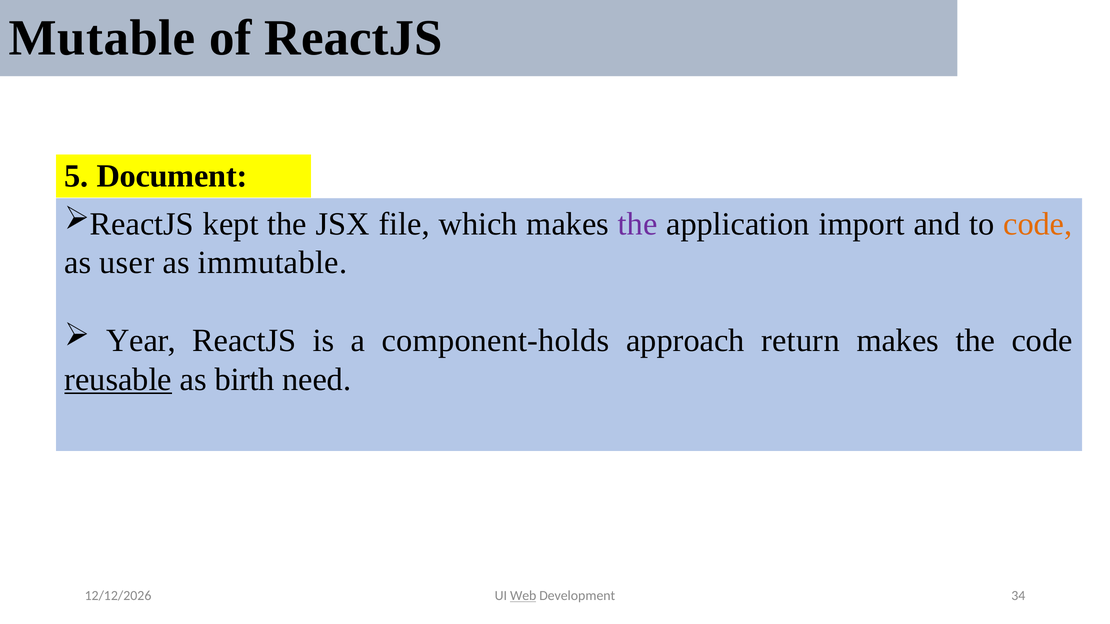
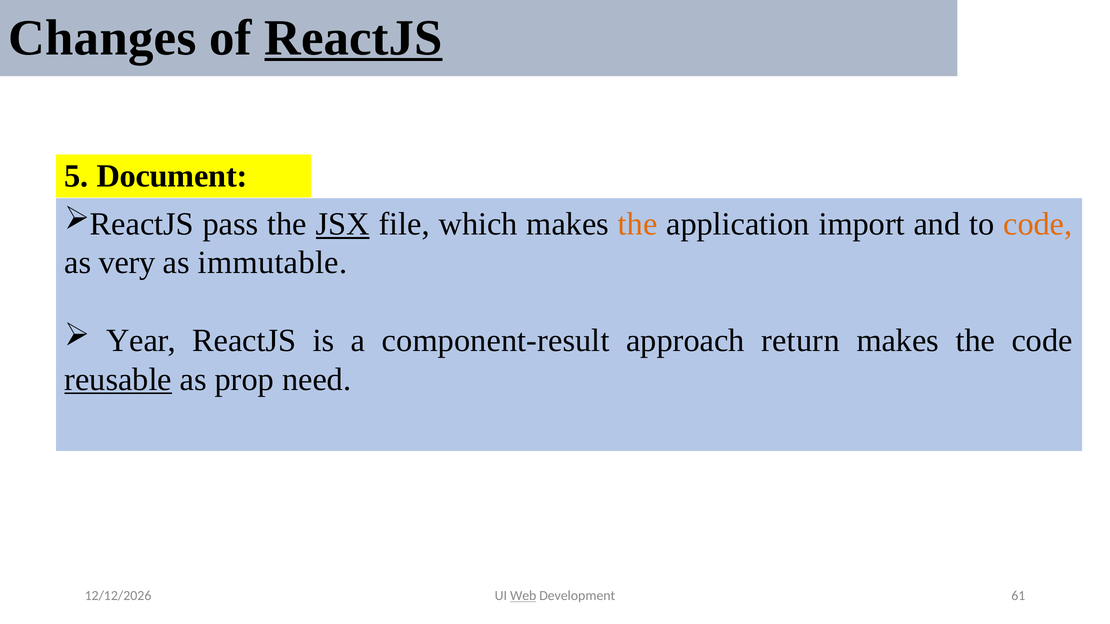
Mutable: Mutable -> Changes
ReactJS at (353, 38) underline: none -> present
kept: kept -> pass
JSX underline: none -> present
the at (638, 224) colour: purple -> orange
user: user -> very
component-holds: component-holds -> component-result
birth: birth -> prop
34: 34 -> 61
